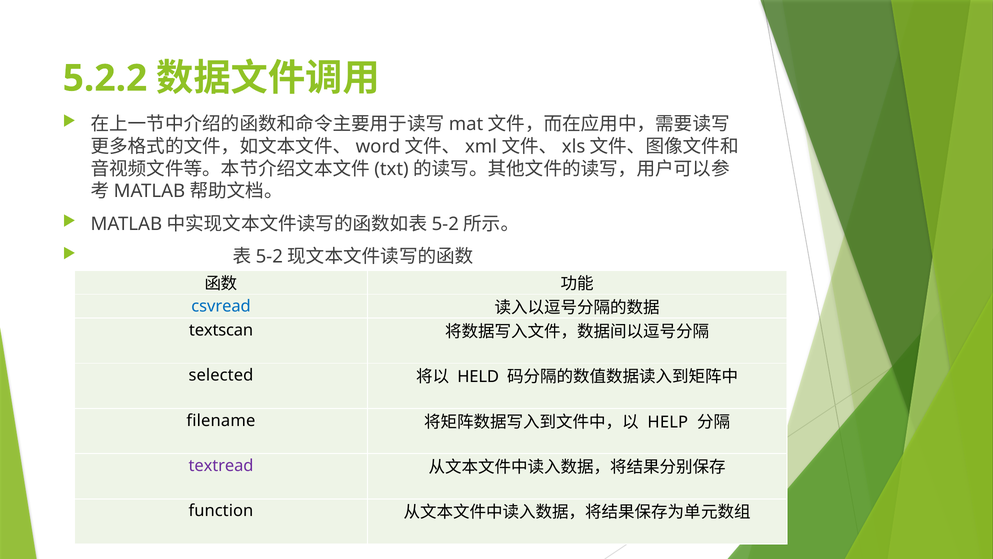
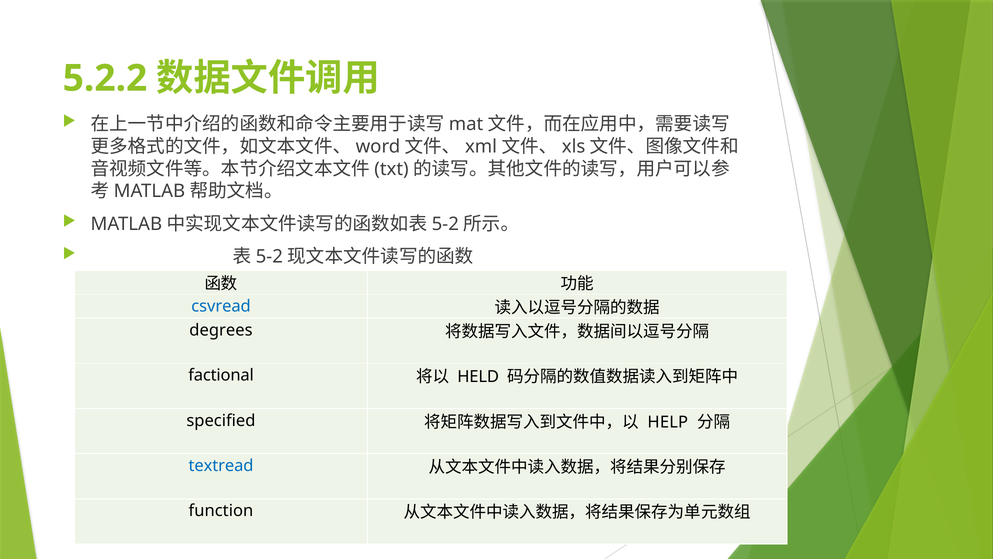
textscan: textscan -> degrees
selected: selected -> factional
filename: filename -> specified
textread colour: purple -> blue
